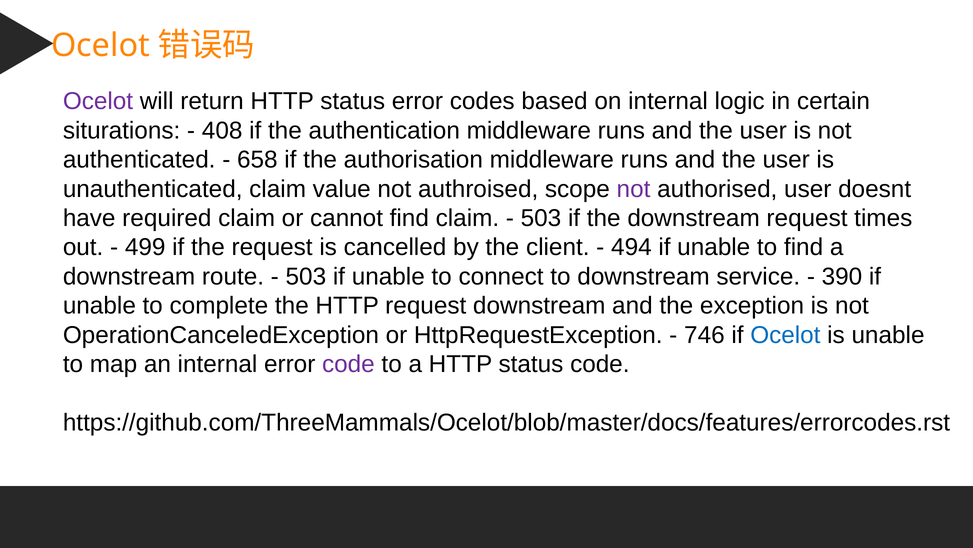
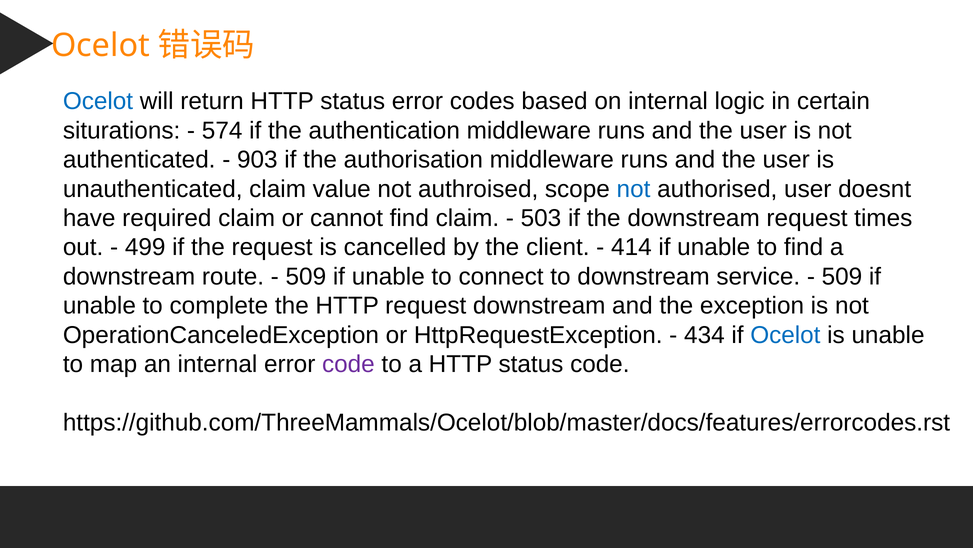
Ocelot at (98, 101) colour: purple -> blue
408: 408 -> 574
658: 658 -> 903
not at (634, 189) colour: purple -> blue
494: 494 -> 414
503 at (306, 276): 503 -> 509
390 at (842, 276): 390 -> 509
746: 746 -> 434
